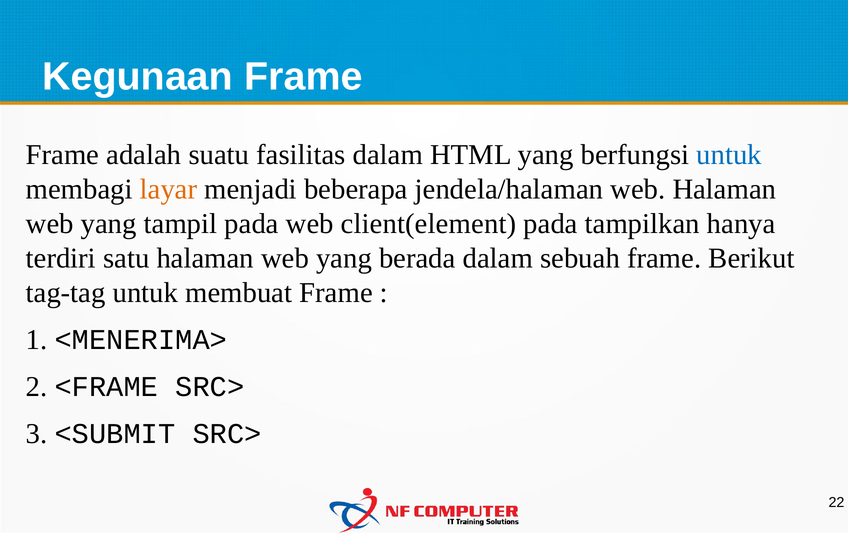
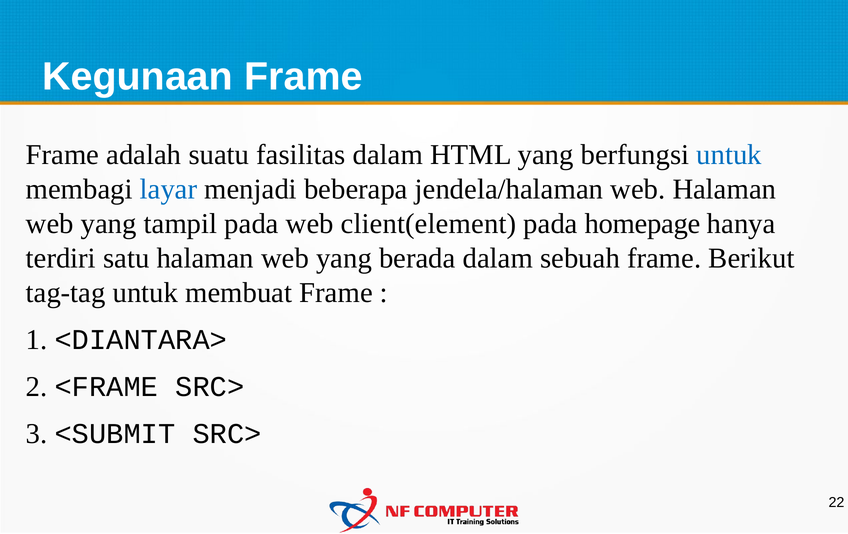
layar colour: orange -> blue
tampilkan: tampilkan -> homepage
<MENERIMA>: <MENERIMA> -> <DIANTARA>
